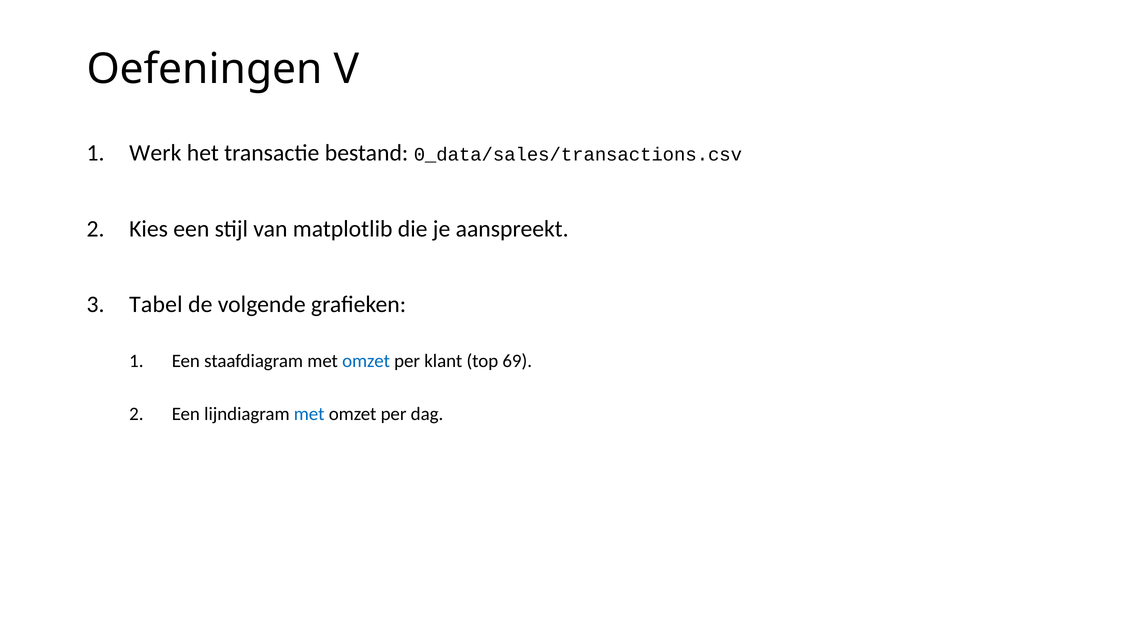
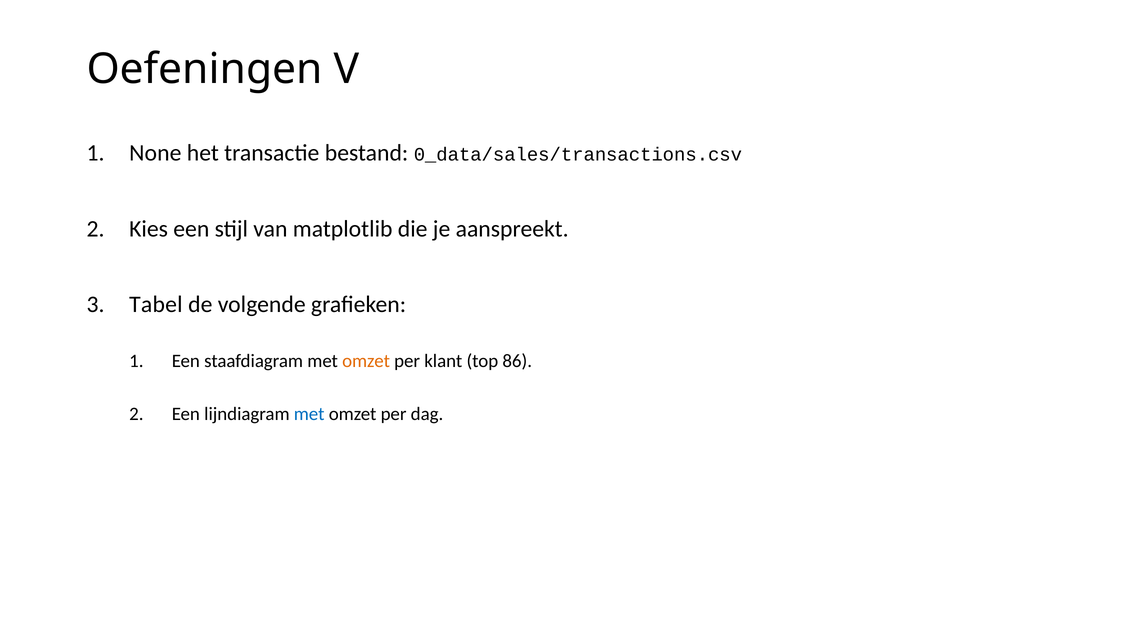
Werk: Werk -> None
omzet at (366, 361) colour: blue -> orange
69: 69 -> 86
